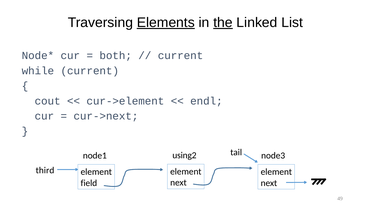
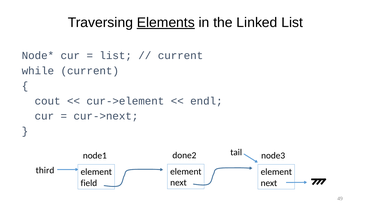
the underline: present -> none
both at (116, 56): both -> list
using2: using2 -> done2
